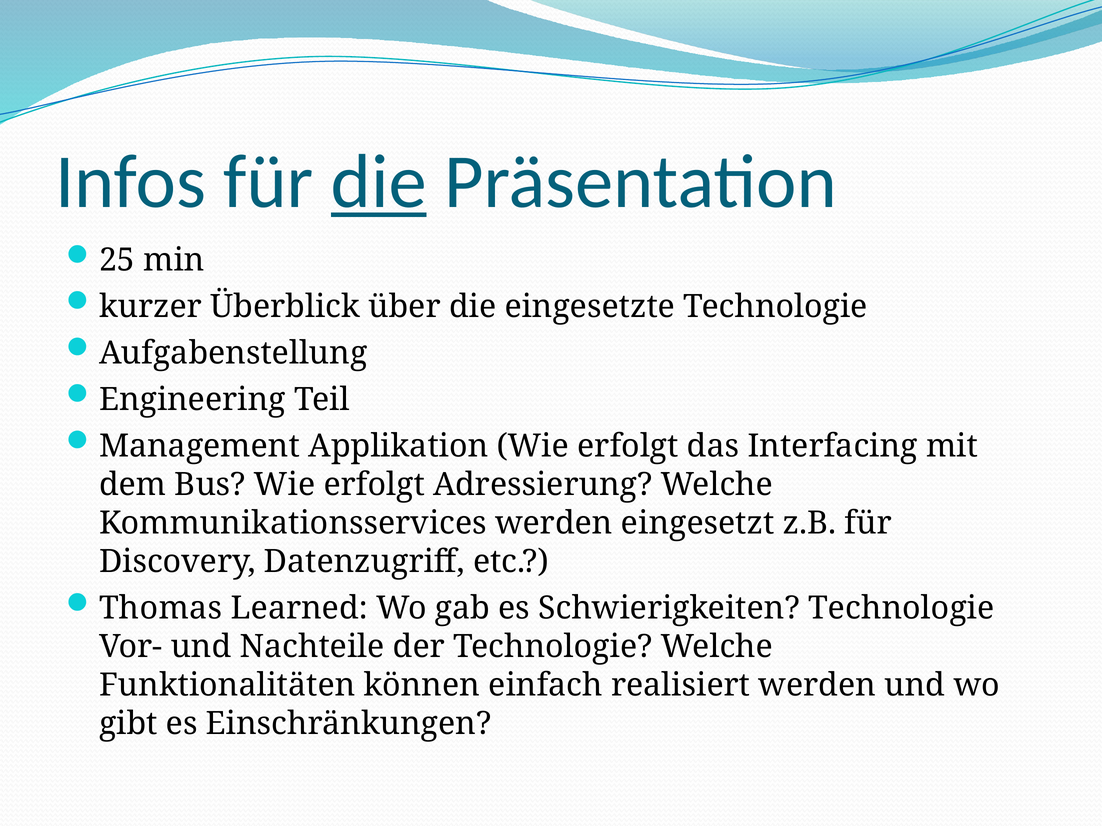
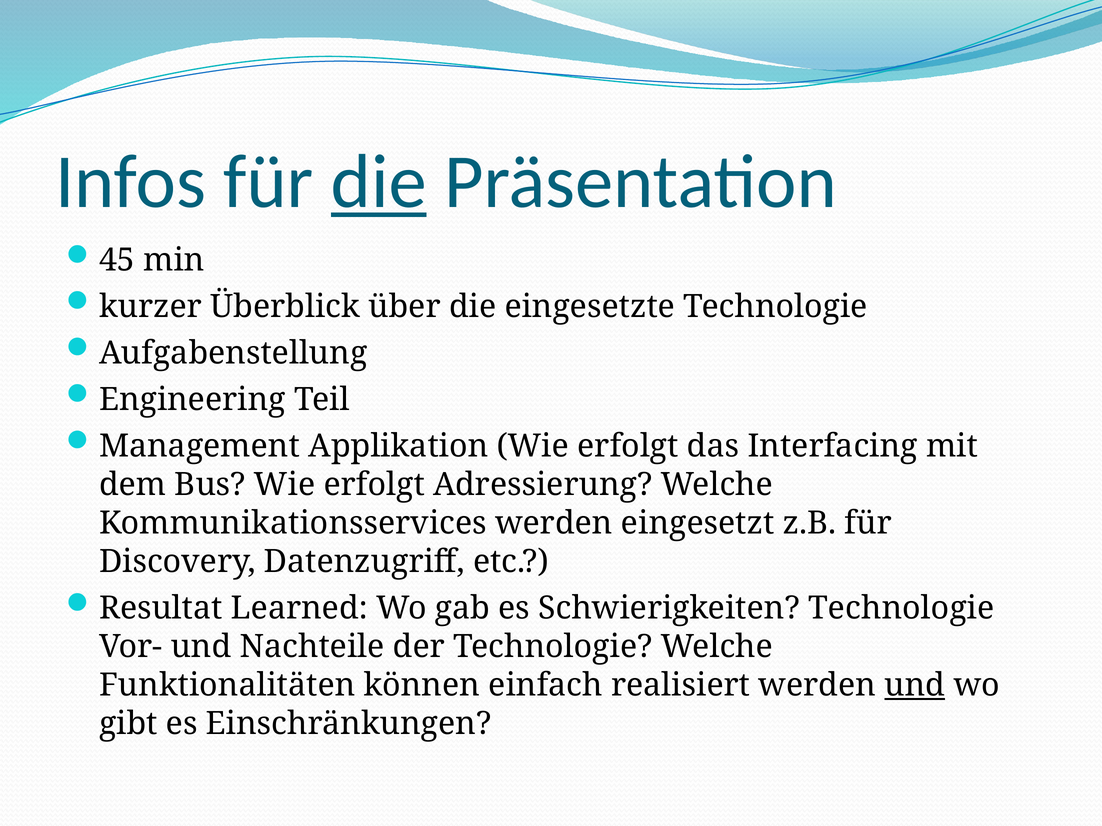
25: 25 -> 45
Thomas: Thomas -> Resultat
und at (915, 686) underline: none -> present
